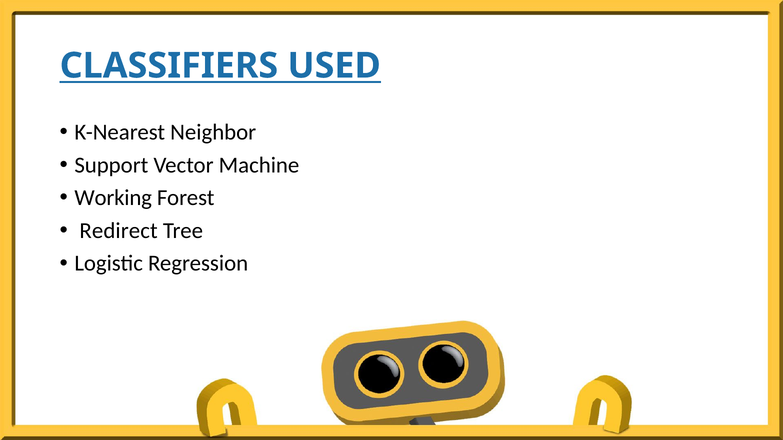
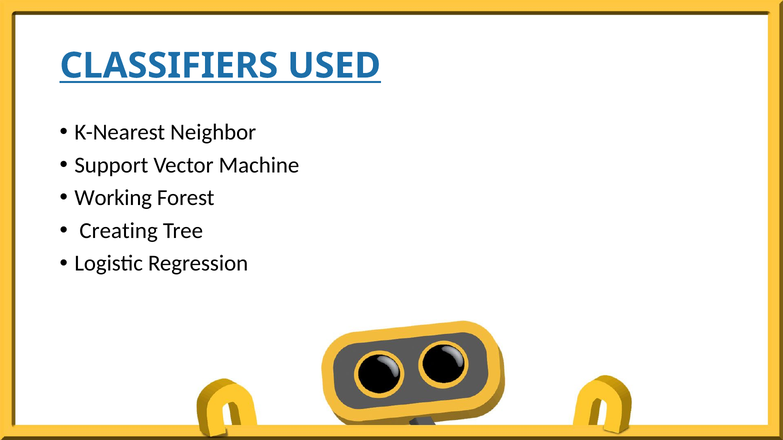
Redirect: Redirect -> Creating
